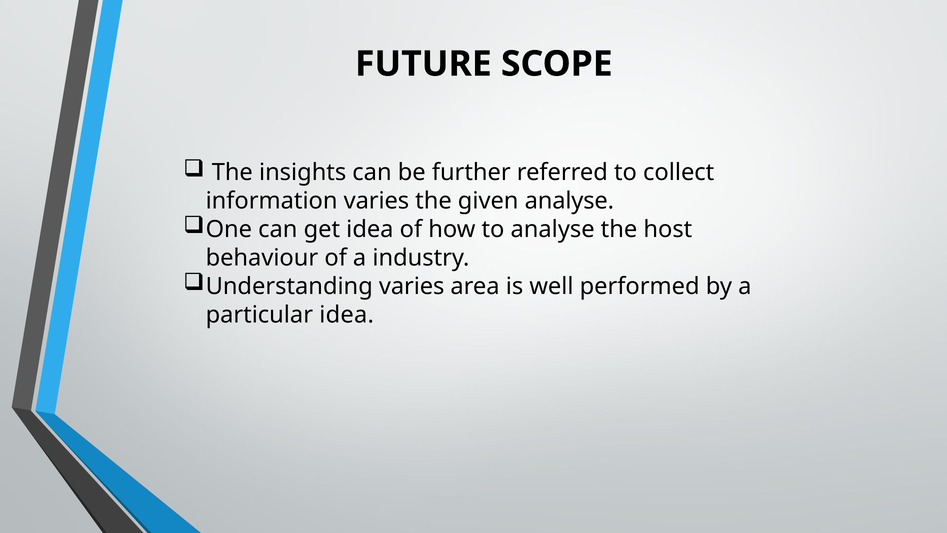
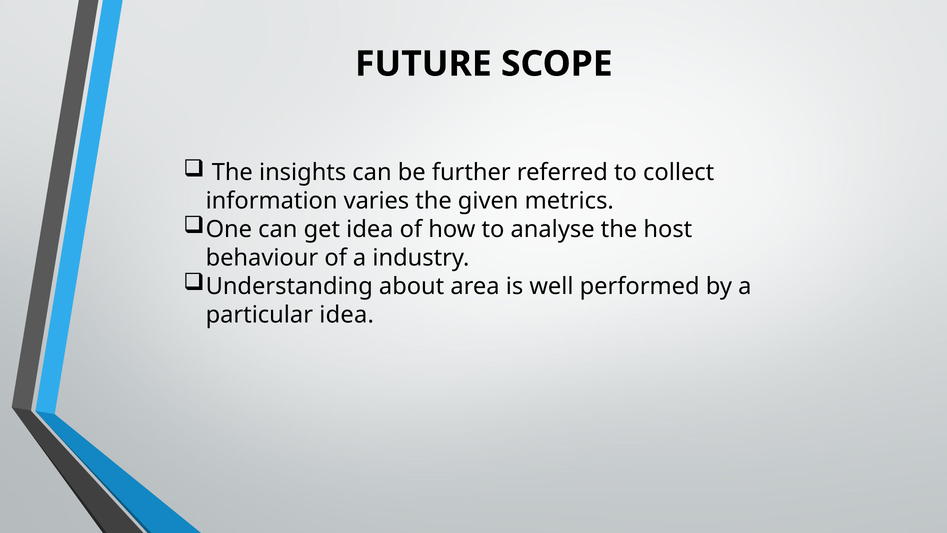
given analyse: analyse -> metrics
Understanding varies: varies -> about
